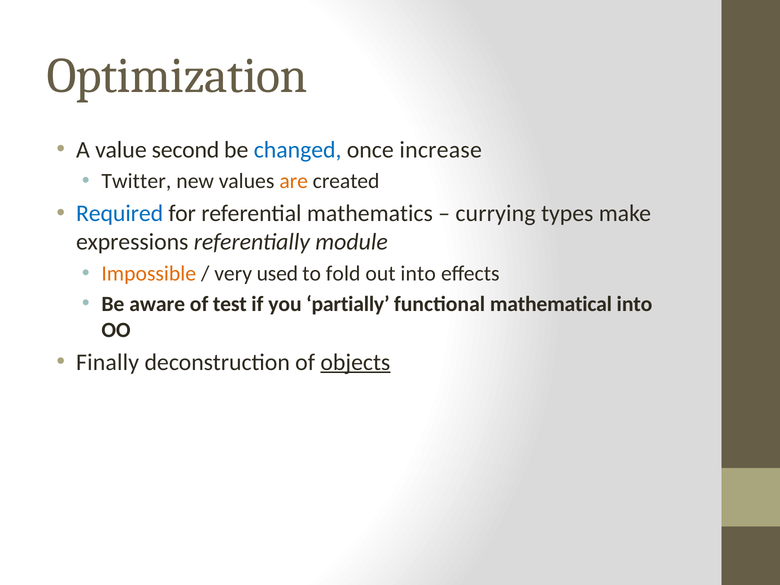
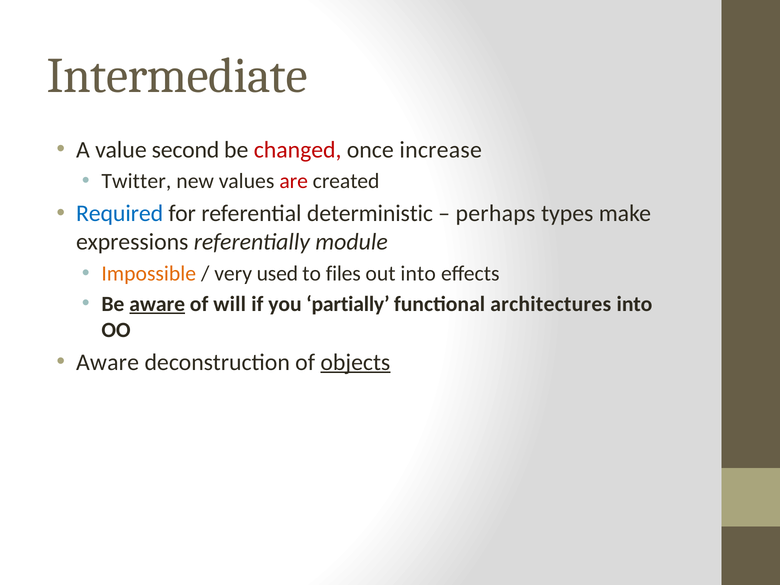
Optimization: Optimization -> Intermediate
changed colour: blue -> red
are colour: orange -> red
mathematics: mathematics -> deterministic
currying: currying -> perhaps
fold: fold -> files
aware at (157, 304) underline: none -> present
test: test -> will
mathematical: mathematical -> architectures
Finally at (108, 362): Finally -> Aware
